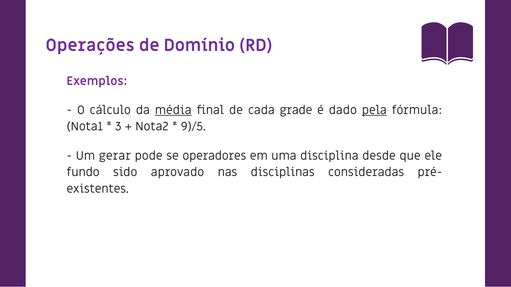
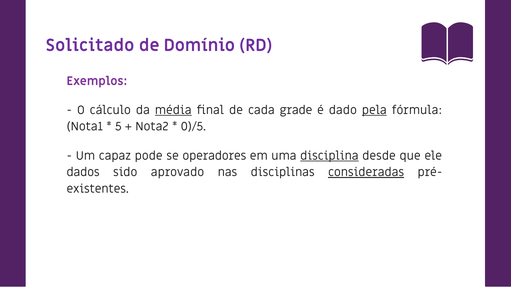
Operações: Operações -> Solicitado
3: 3 -> 5
9)/5: 9)/5 -> 0)/5
gerar: gerar -> capaz
disciplina underline: none -> present
fundo: fundo -> dados
consideradas underline: none -> present
